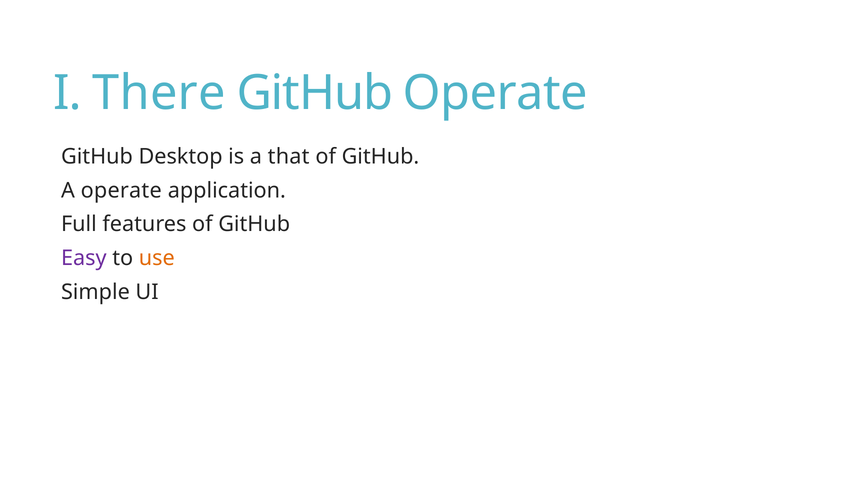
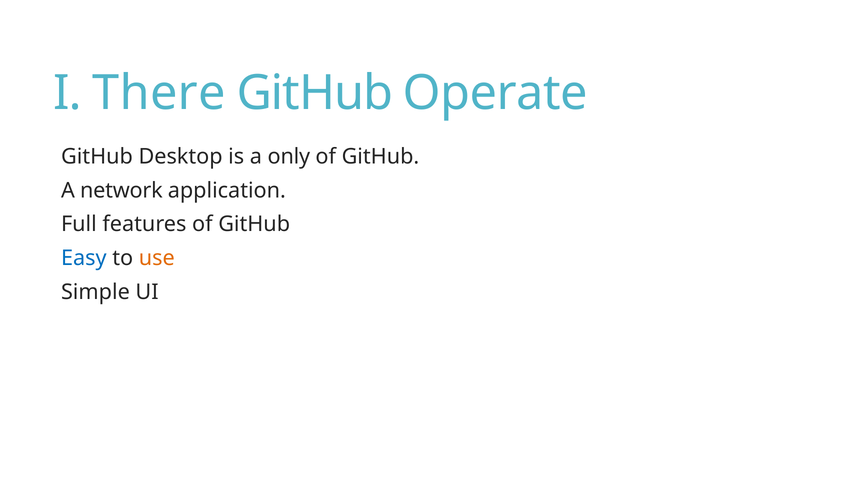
that: that -> only
A operate: operate -> network
Easy colour: purple -> blue
